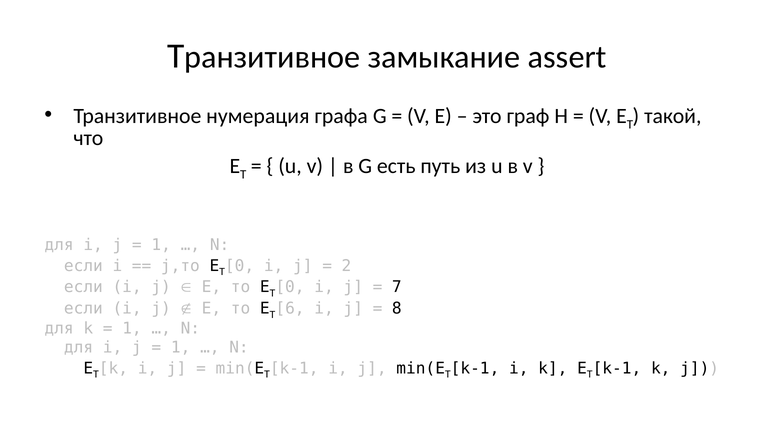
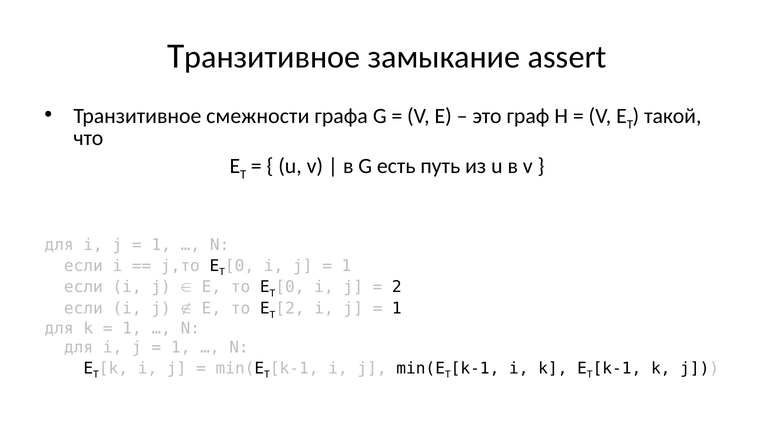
нумерация: нумерация -> смежности
2 at (346, 266): 2 -> 1
7 at (397, 287): 7 -> 2
6 at (290, 309): 6 -> 2
8 at (397, 309): 8 -> 1
